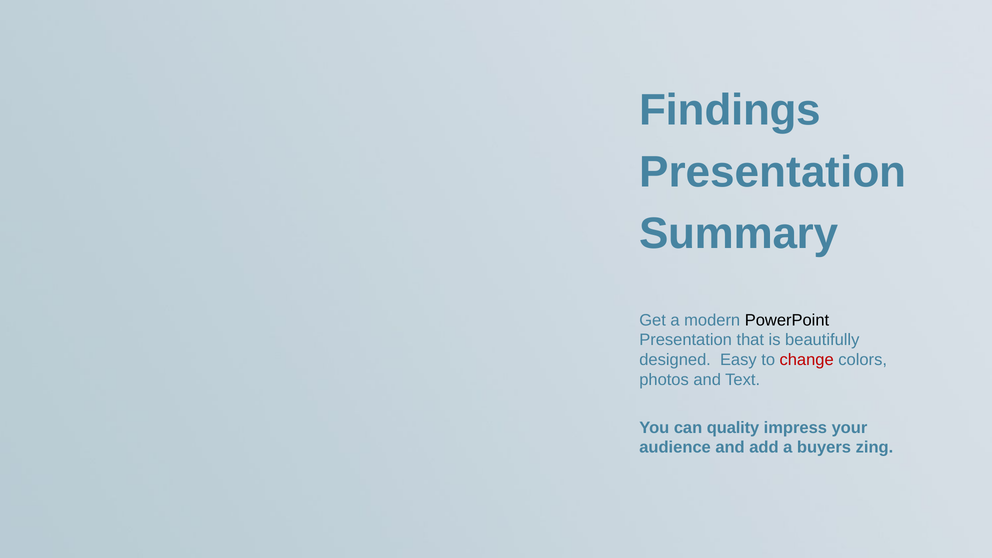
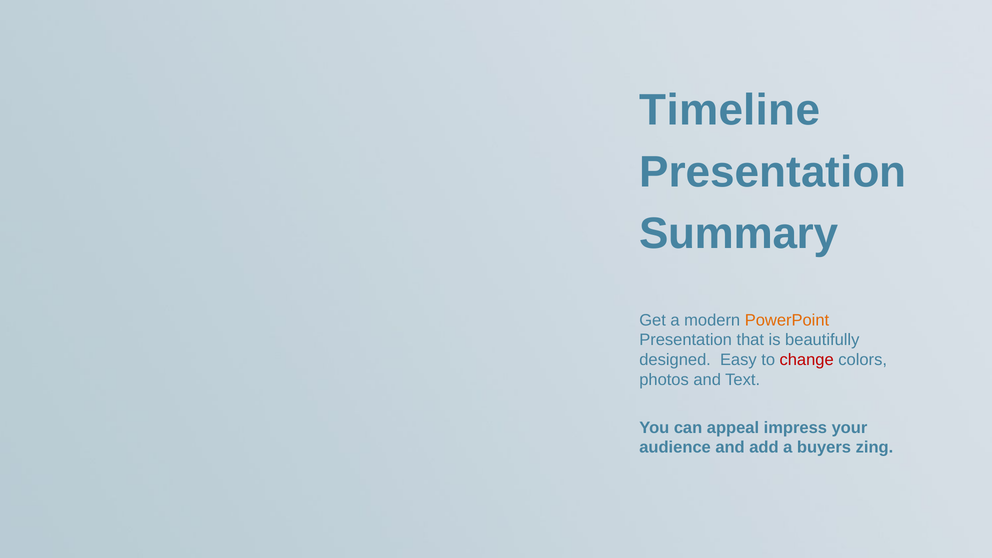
Findings: Findings -> Timeline
PowerPoint colour: black -> orange
quality: quality -> appeal
